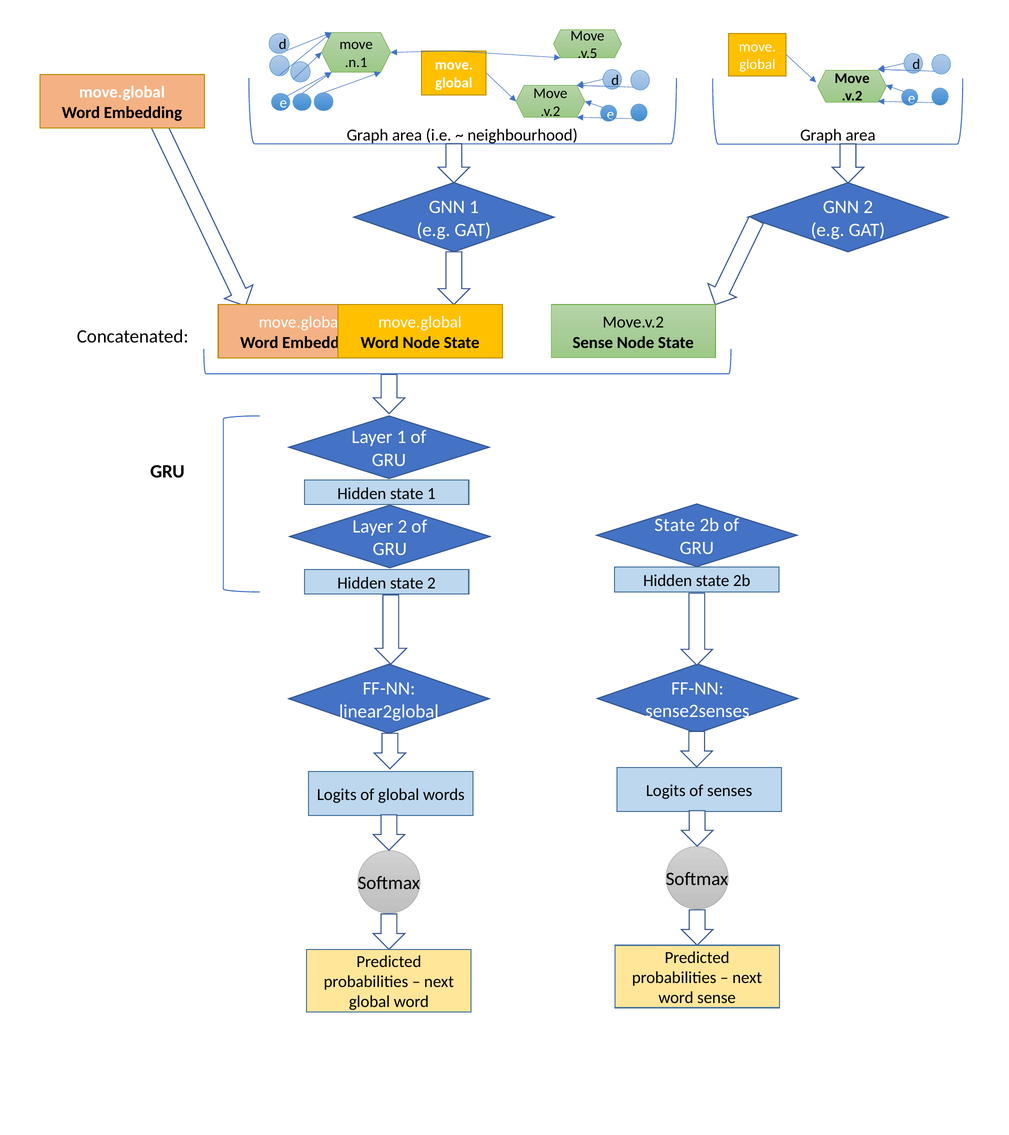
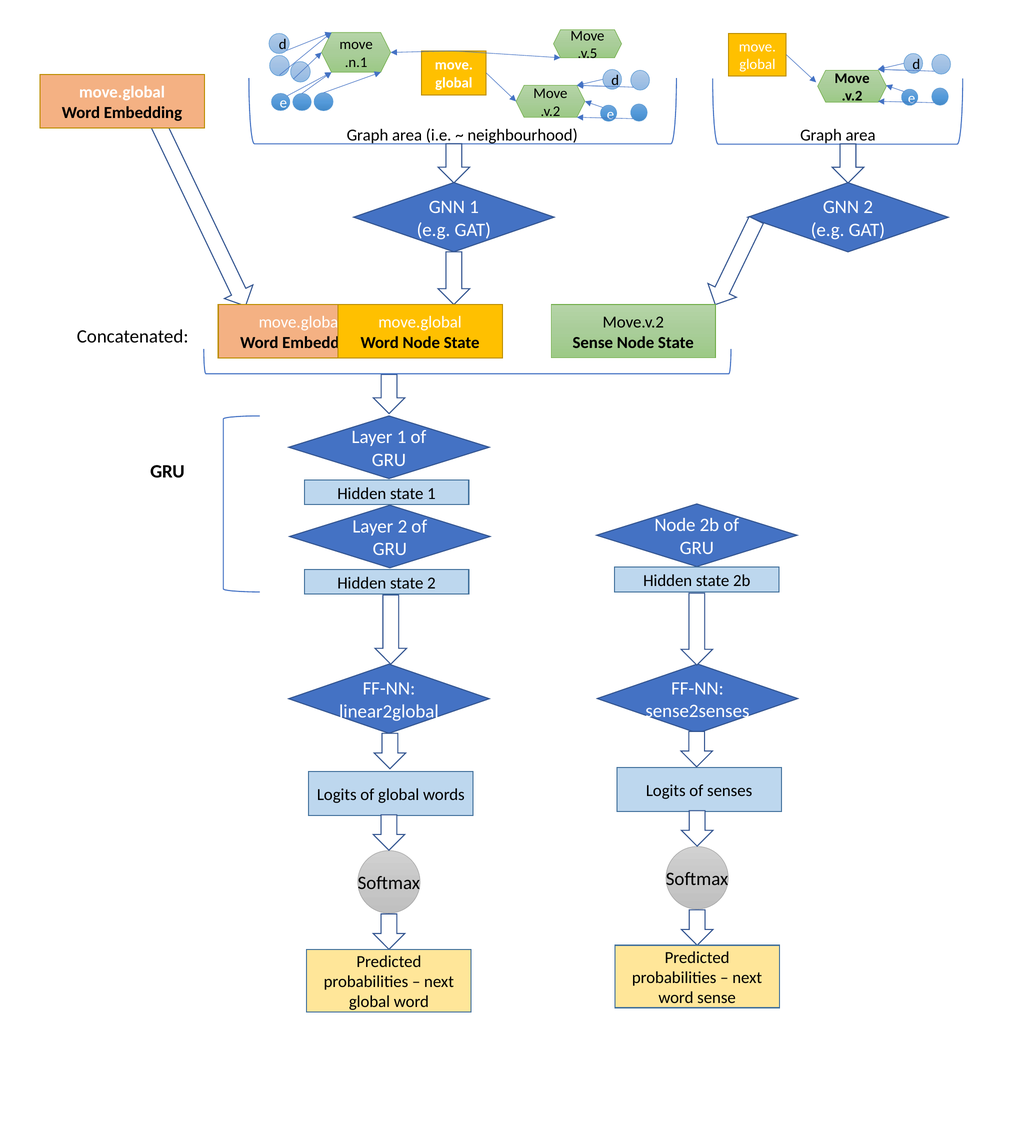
State at (675, 525): State -> Node
